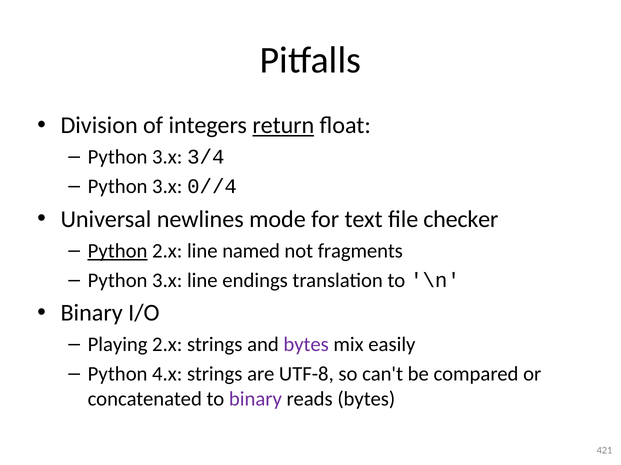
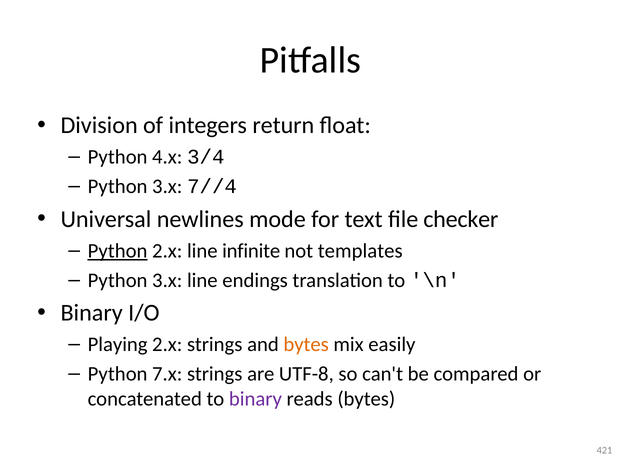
return underline: present -> none
3.x at (167, 157): 3.x -> 4.x
0//4: 0//4 -> 7//4
named: named -> infinite
fragments: fragments -> templates
bytes at (306, 345) colour: purple -> orange
4.x: 4.x -> 7.x
